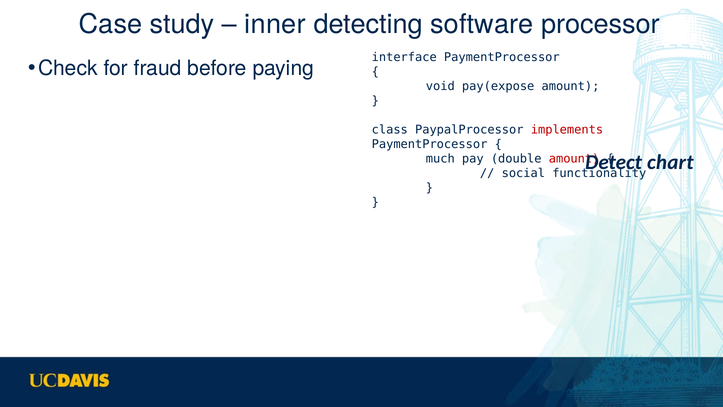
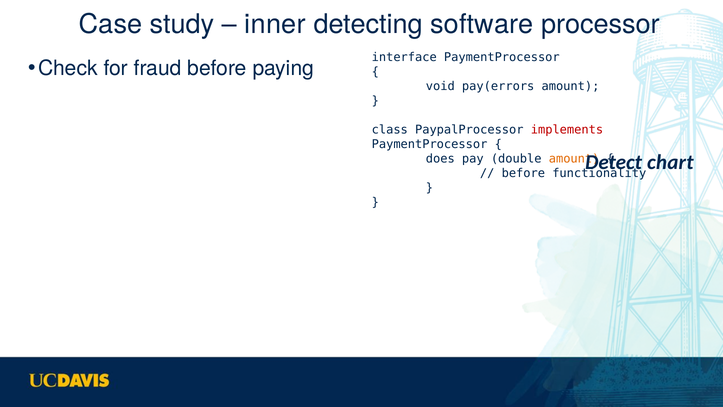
pay(expose: pay(expose -> pay(errors
much: much -> does
amount at (574, 159) colour: red -> orange
social at (523, 173): social -> before
